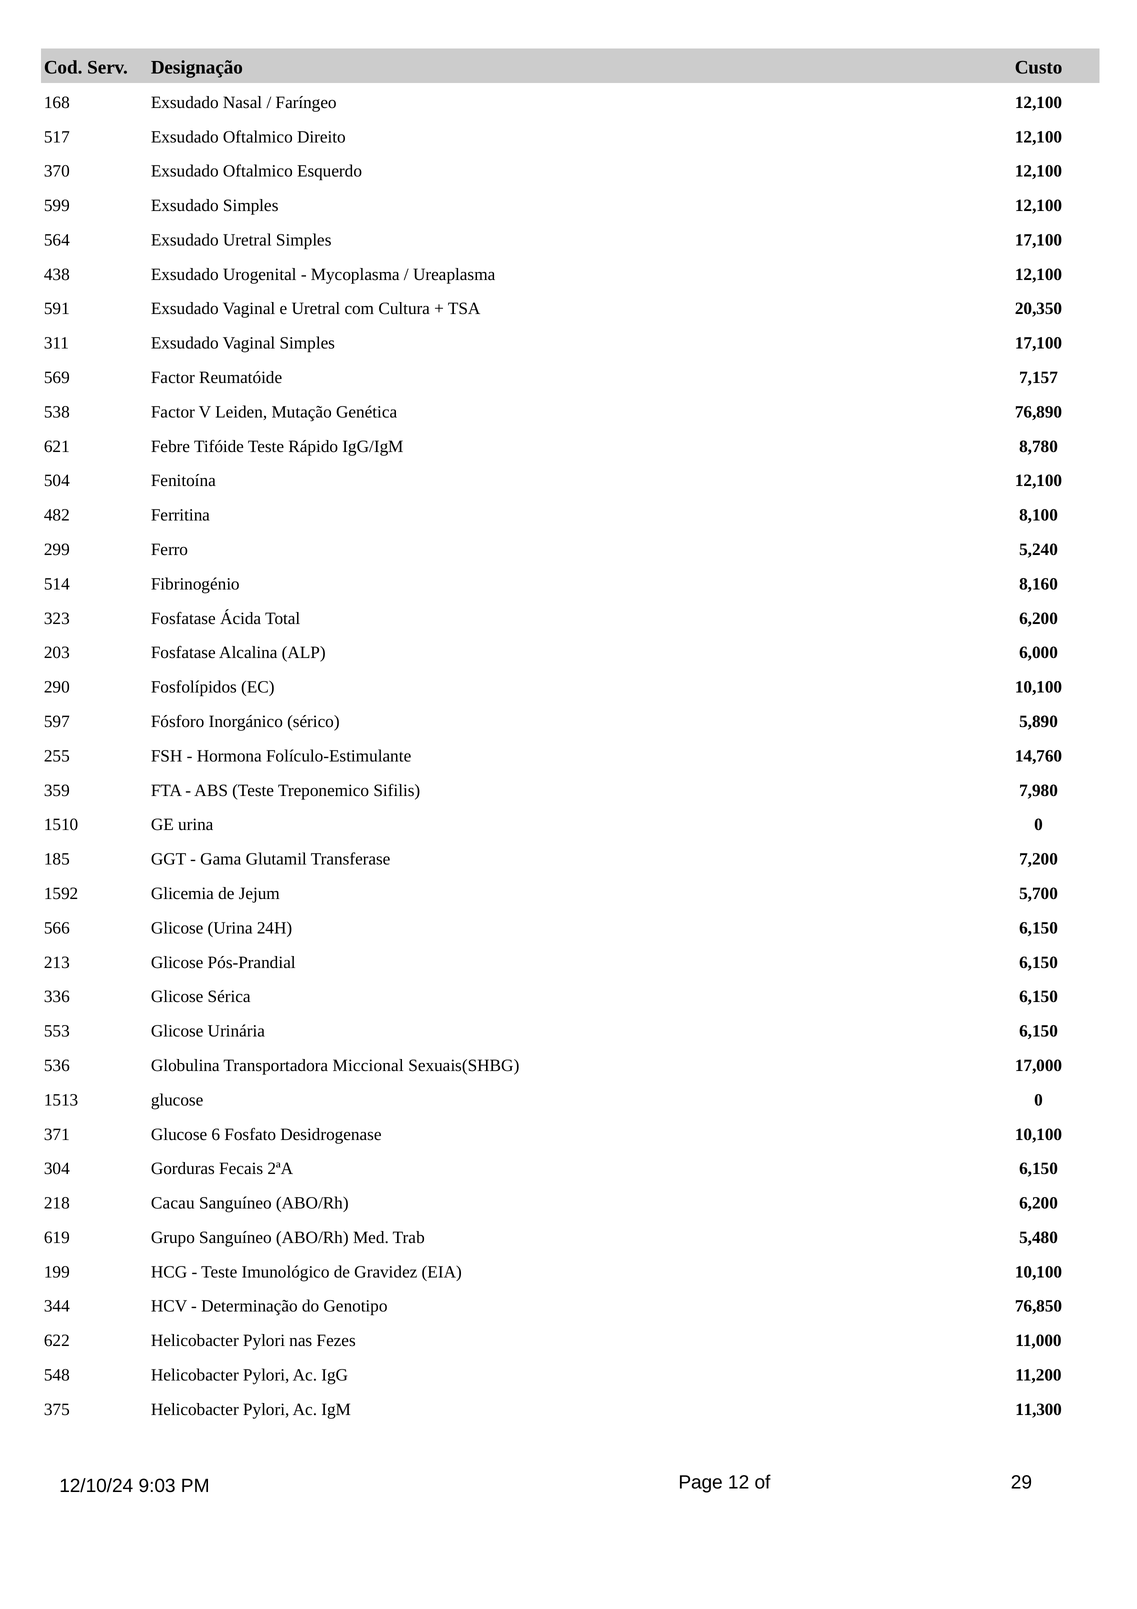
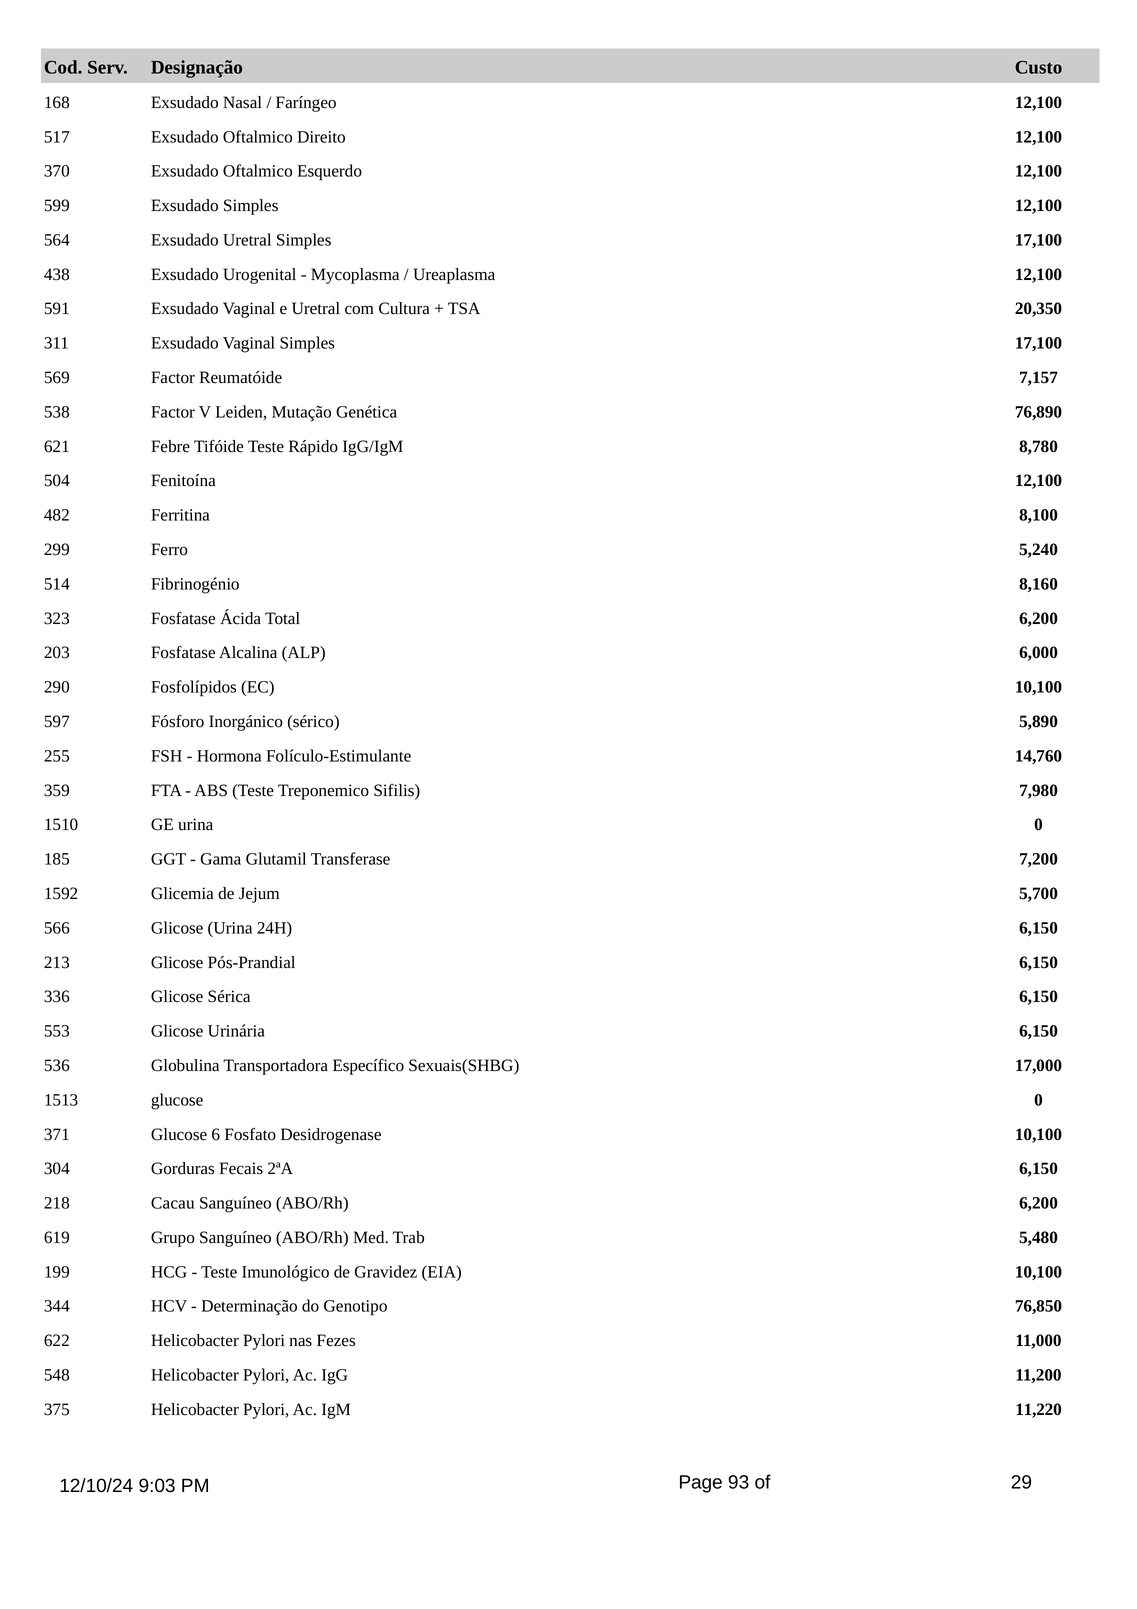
Miccional: Miccional -> Específico
11,300: 11,300 -> 11,220
12: 12 -> 93
